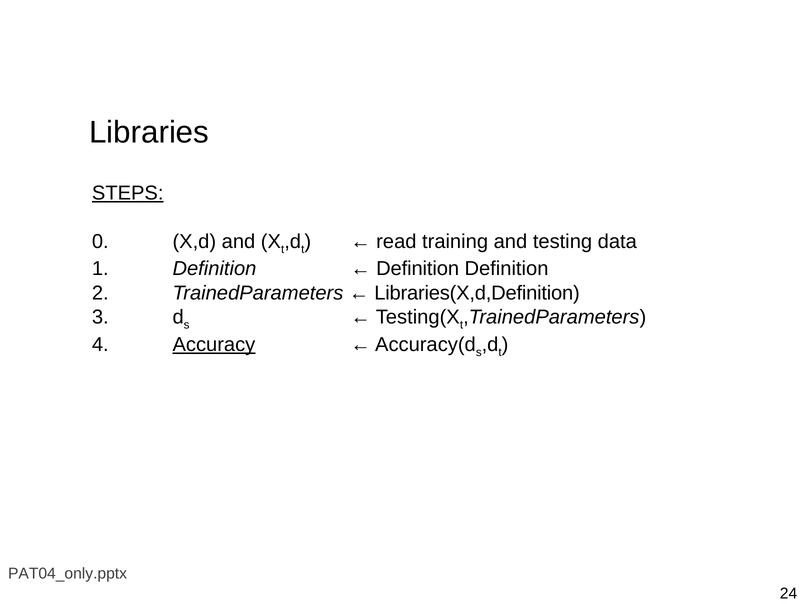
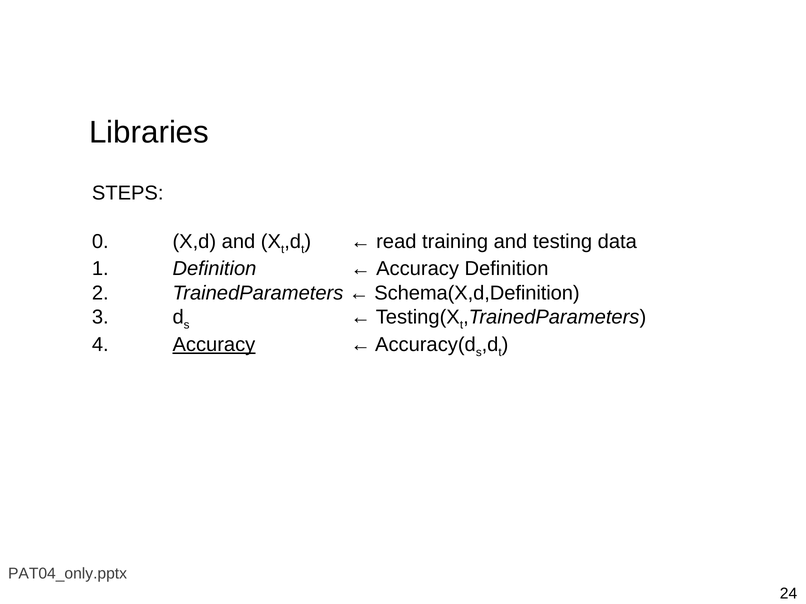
STEPS underline: present -> none
Definition at (418, 269): Definition -> Accuracy
Libraries(X,d,Definition: Libraries(X,d,Definition -> Schema(X,d,Definition
